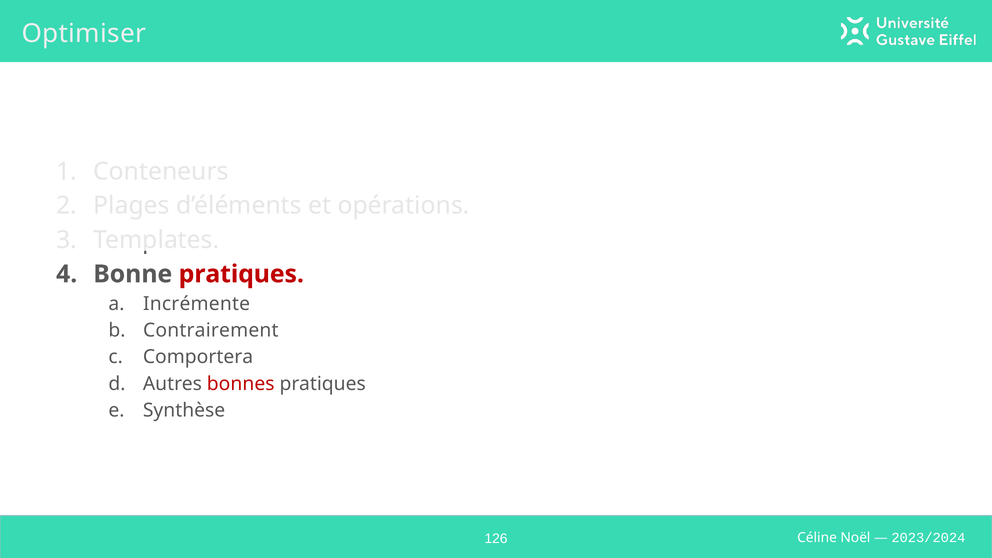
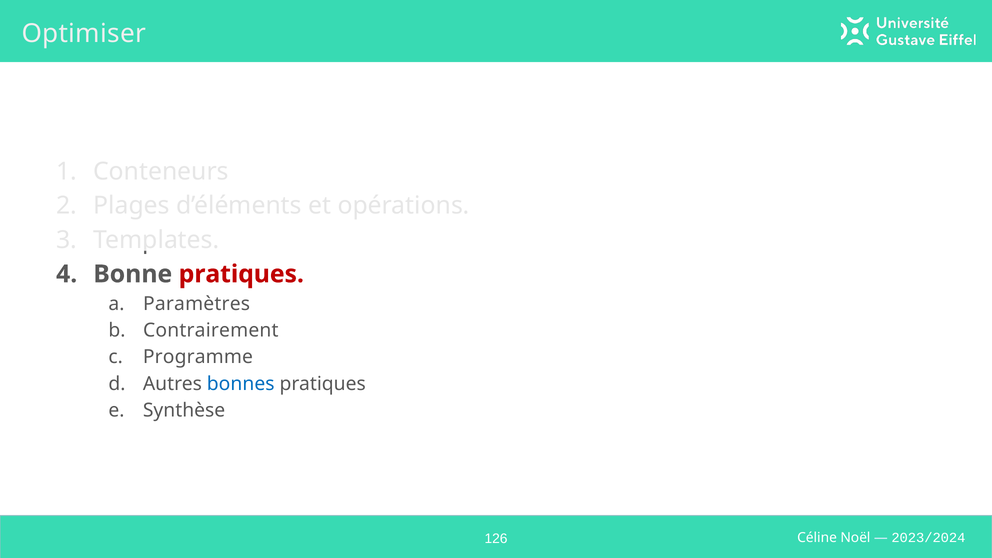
Incrémente: Incrémente -> Paramètres
Comportera: Comportera -> Programme
bonnes colour: red -> blue
